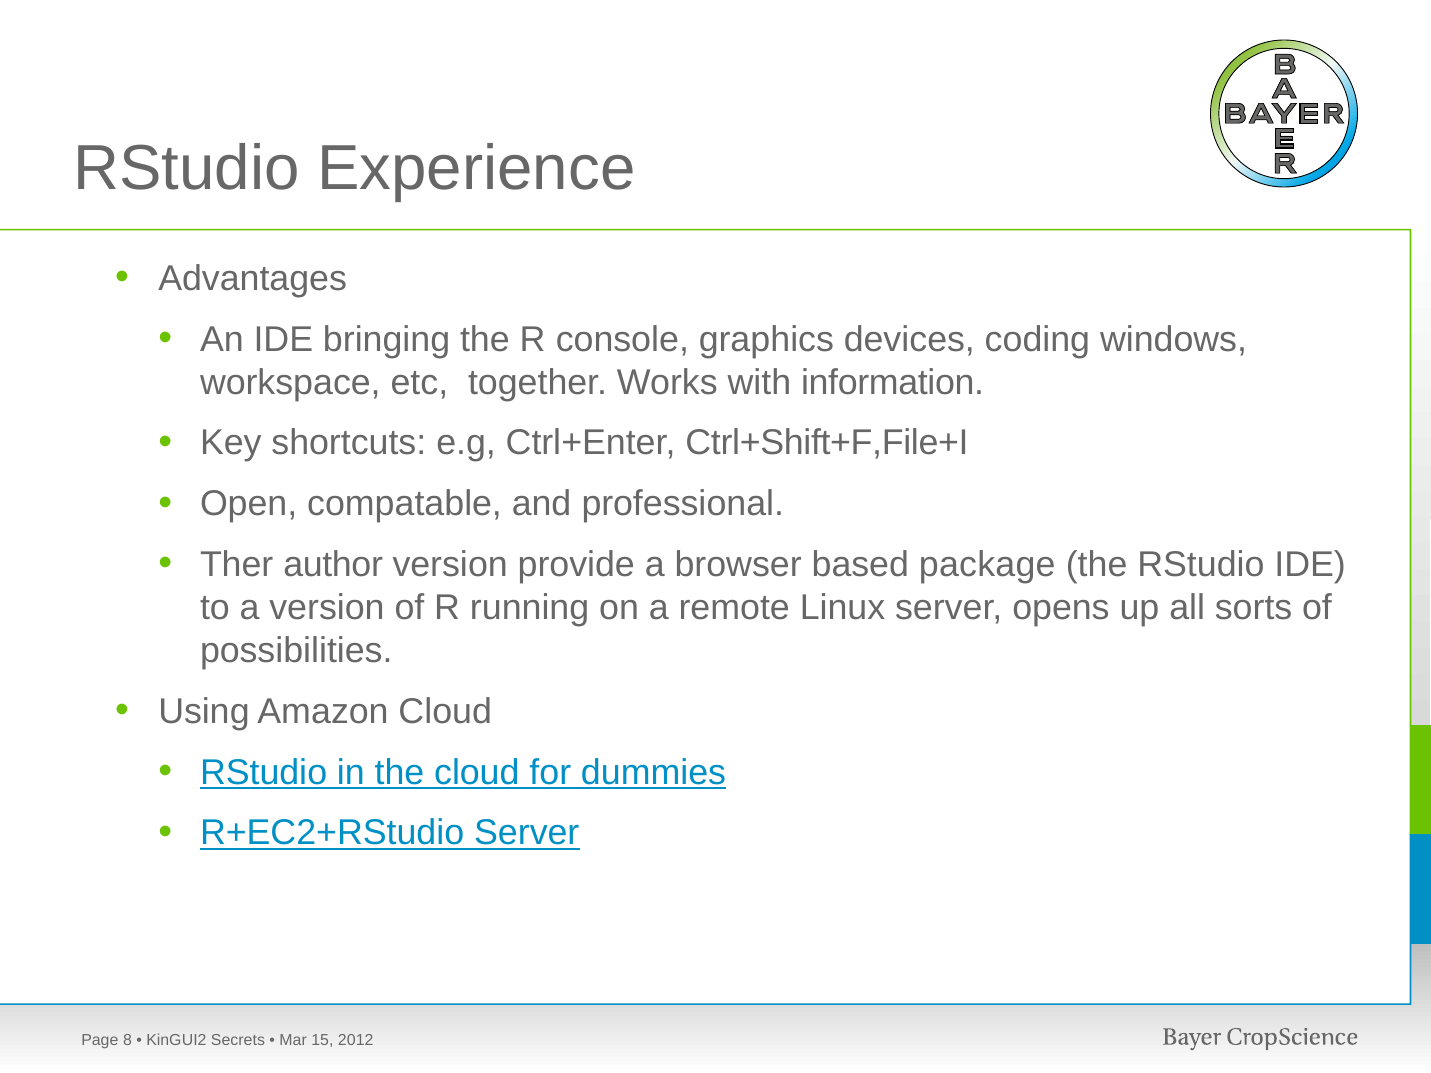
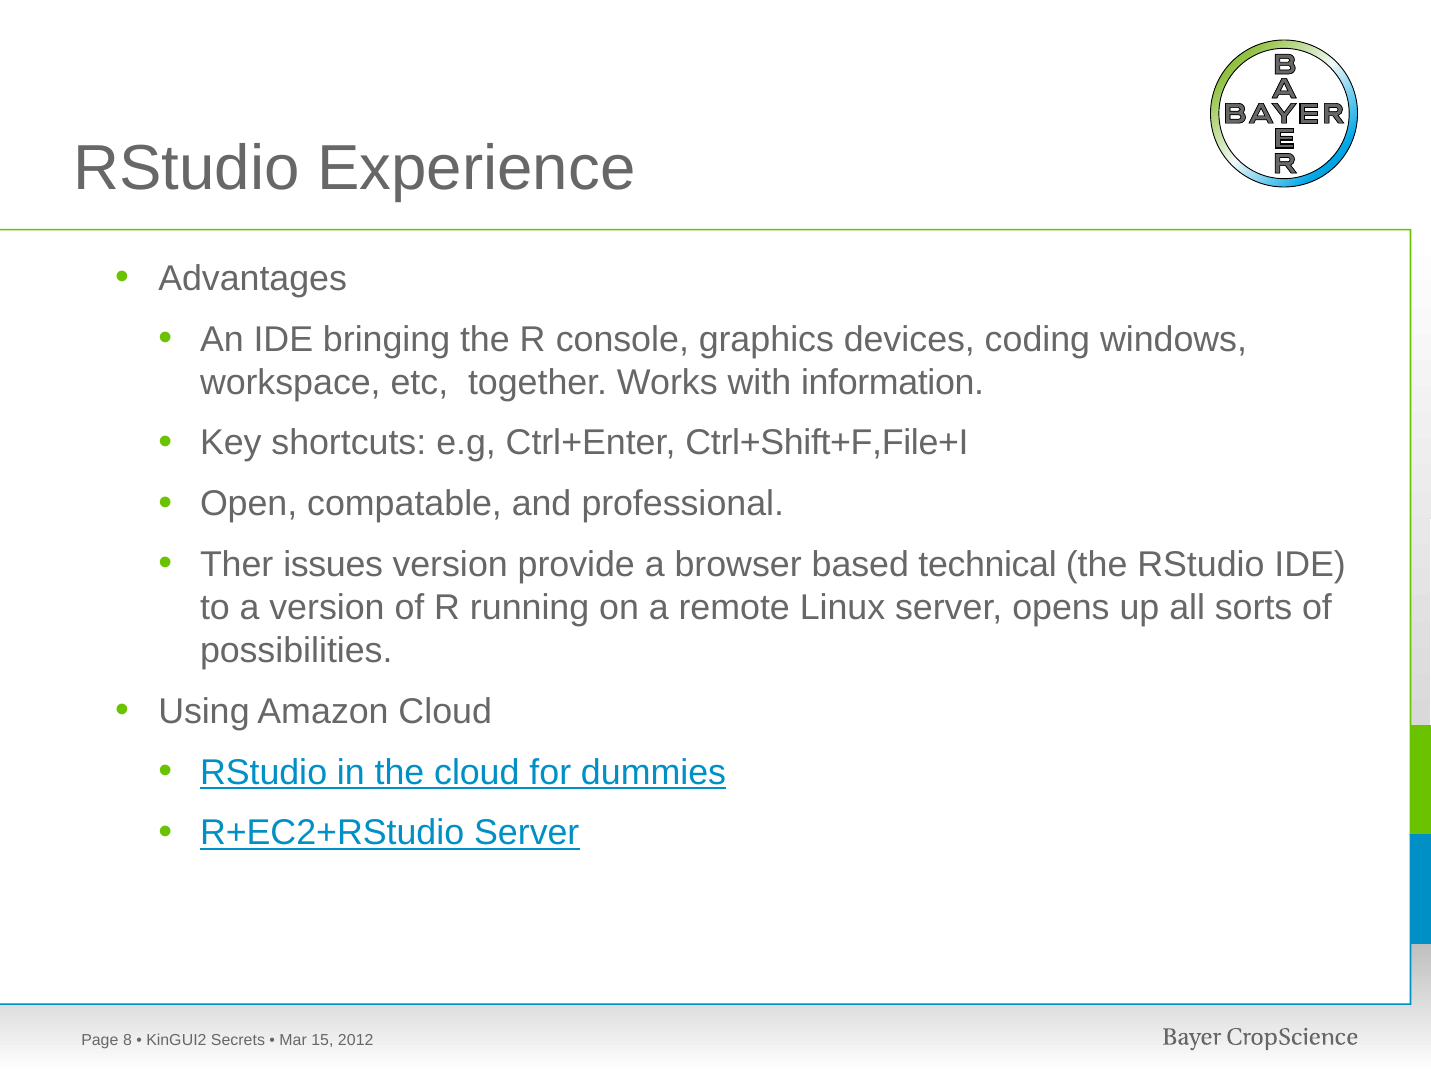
author: author -> issues
package: package -> technical
